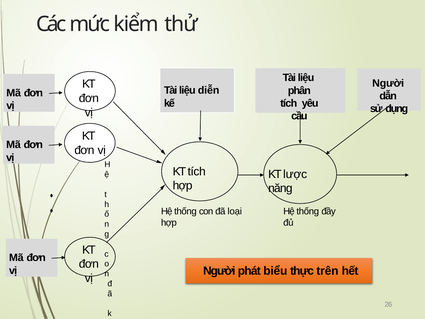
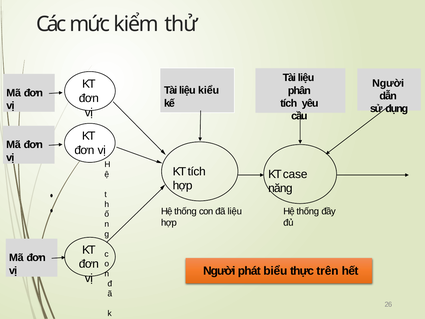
diễn: diễn -> kiểu
lược: lược -> case
đã loại: loại -> liệu
